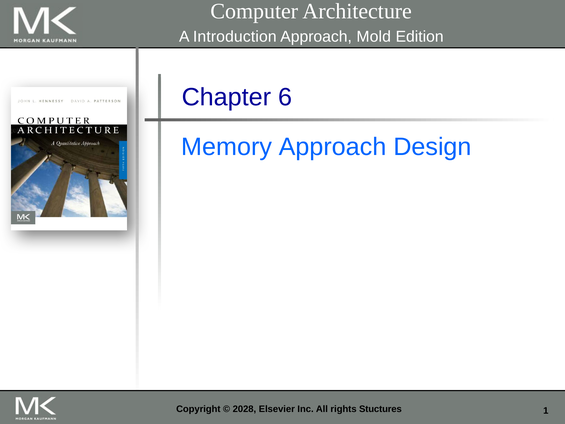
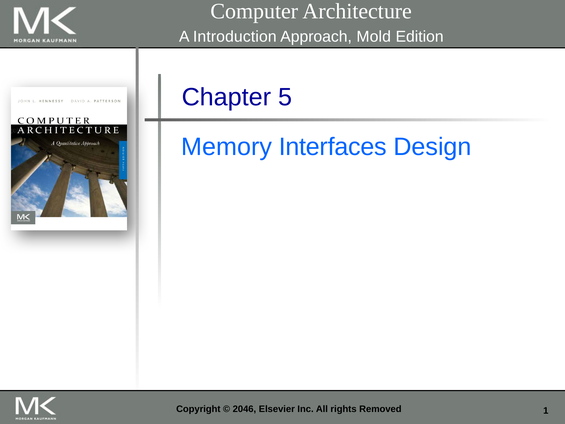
6: 6 -> 5
Memory Approach: Approach -> Interfaces
2028: 2028 -> 2046
Stuctures: Stuctures -> Removed
